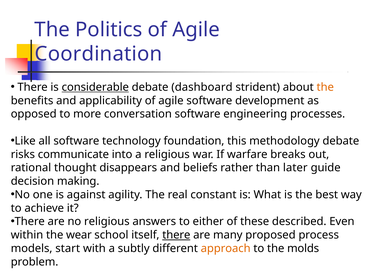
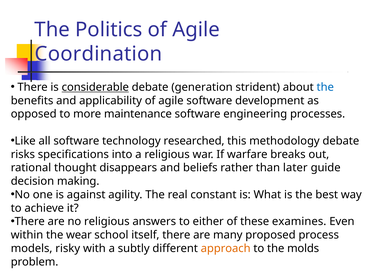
dashboard: dashboard -> generation
the at (325, 87) colour: orange -> blue
conversation: conversation -> maintenance
foundation: foundation -> researched
communicate: communicate -> specifications
described: described -> examines
there at (176, 235) underline: present -> none
start: start -> risky
